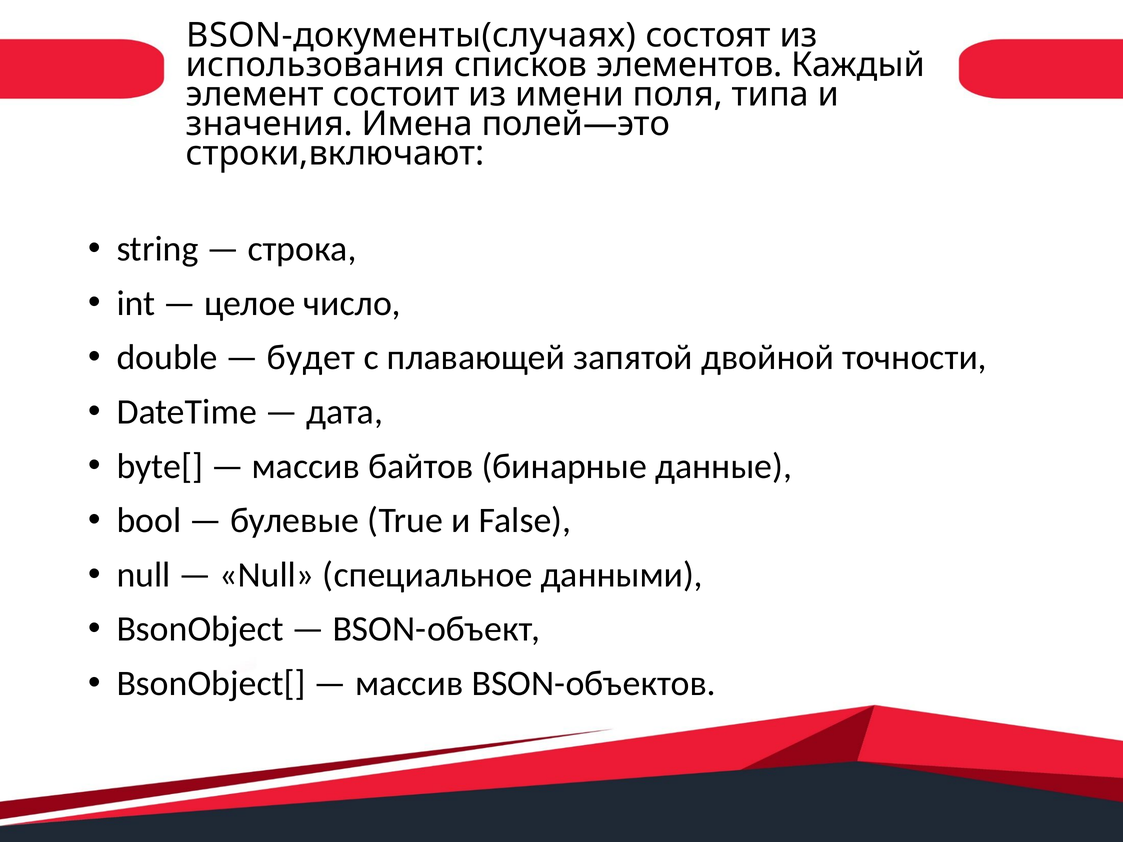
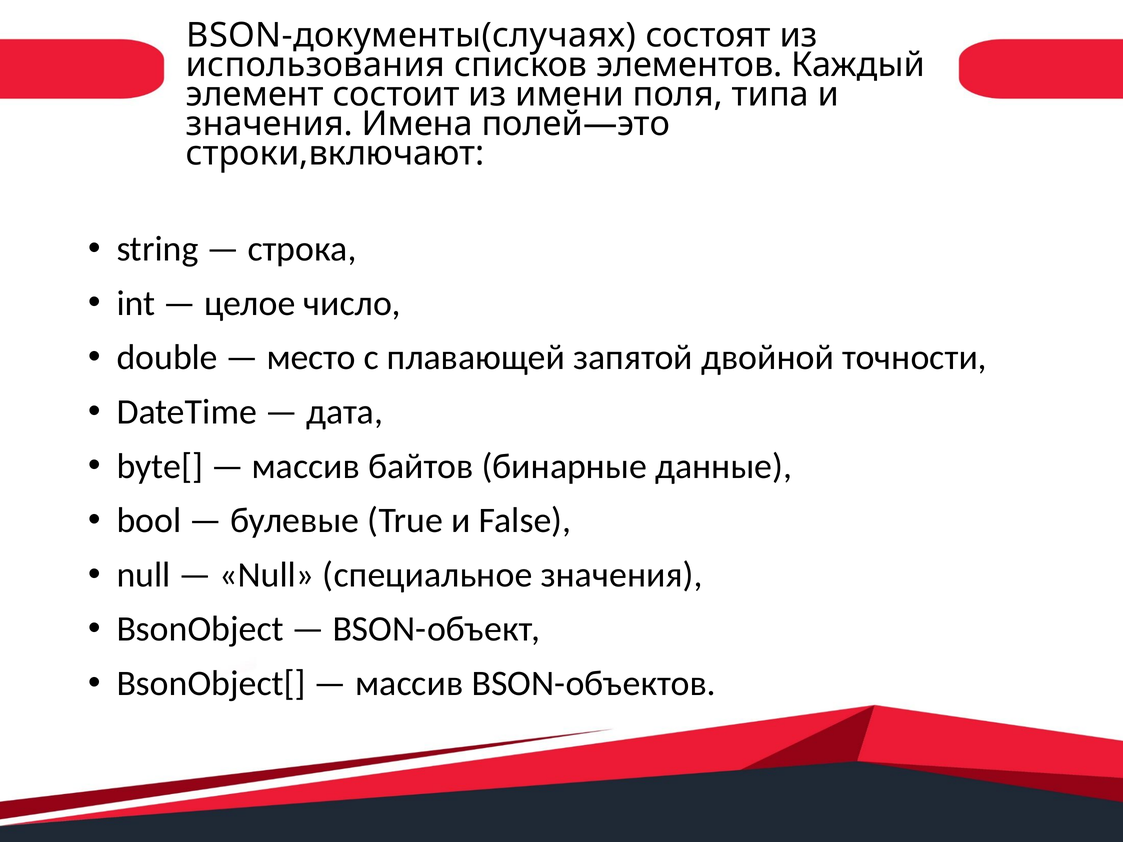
будет: будет -> место
специальное данными: данными -> значения
